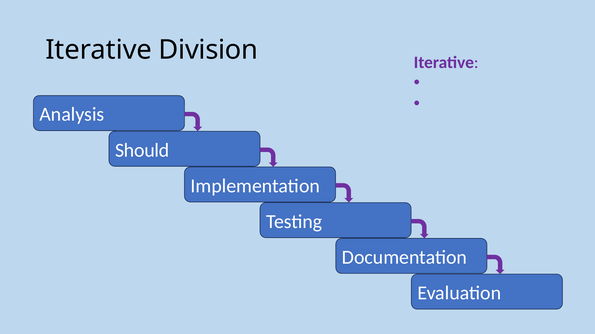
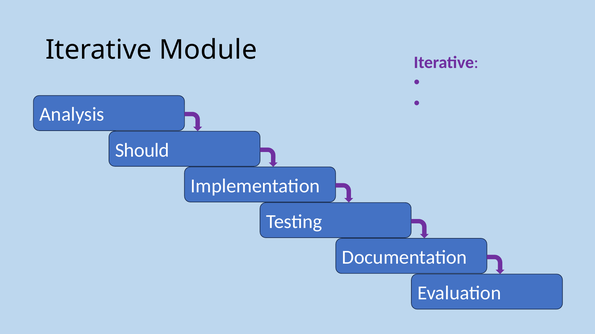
Division: Division -> Module
